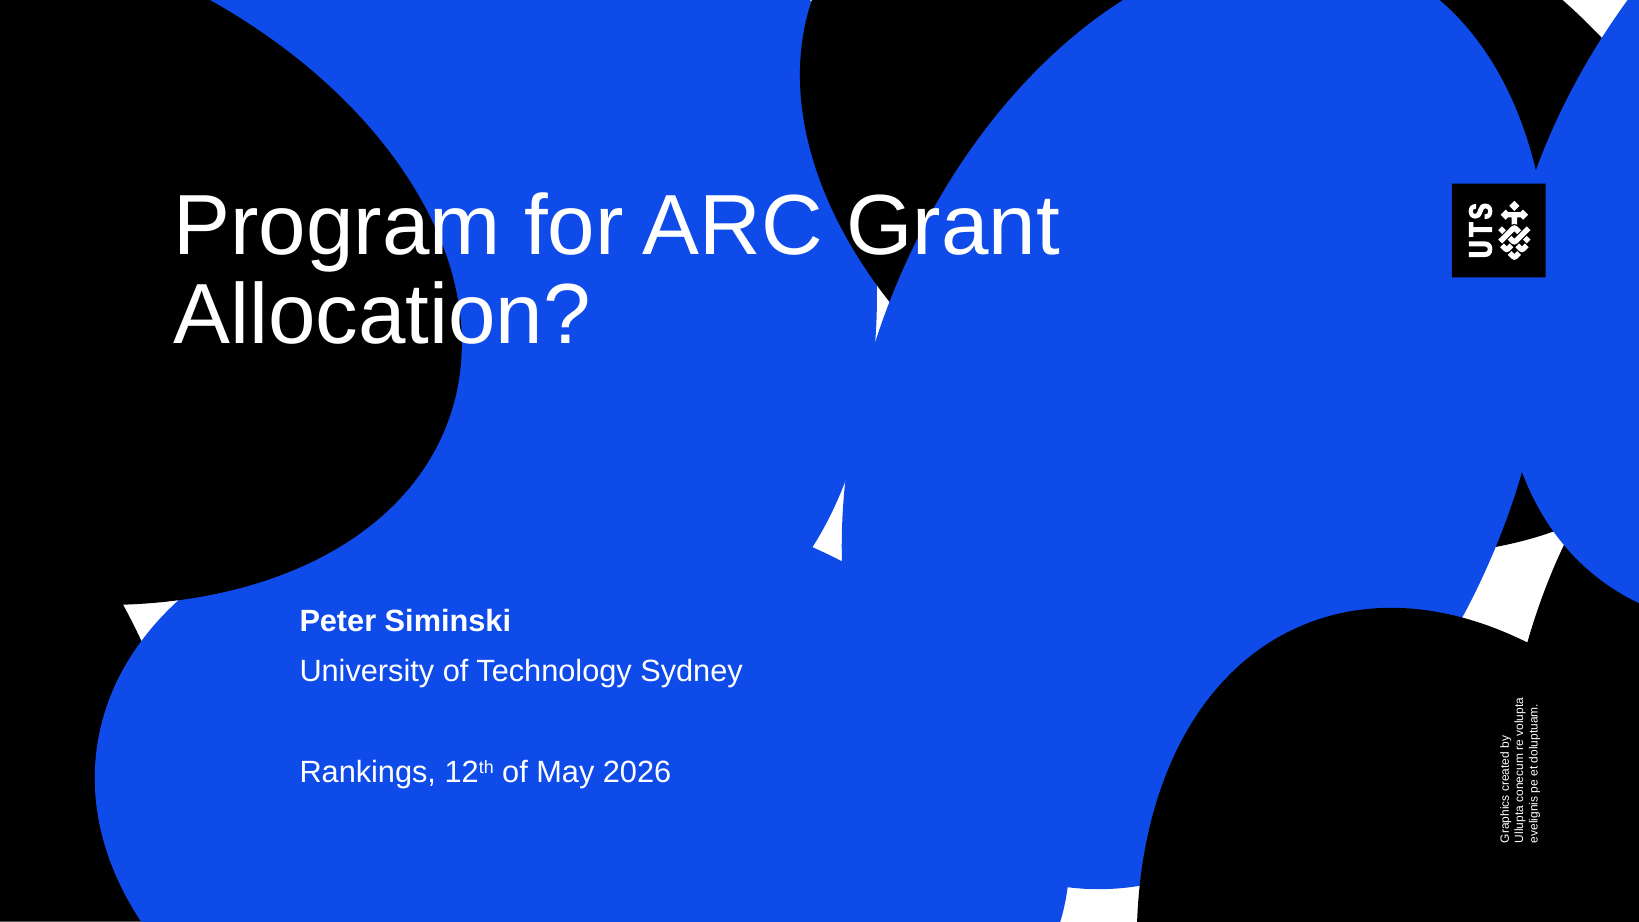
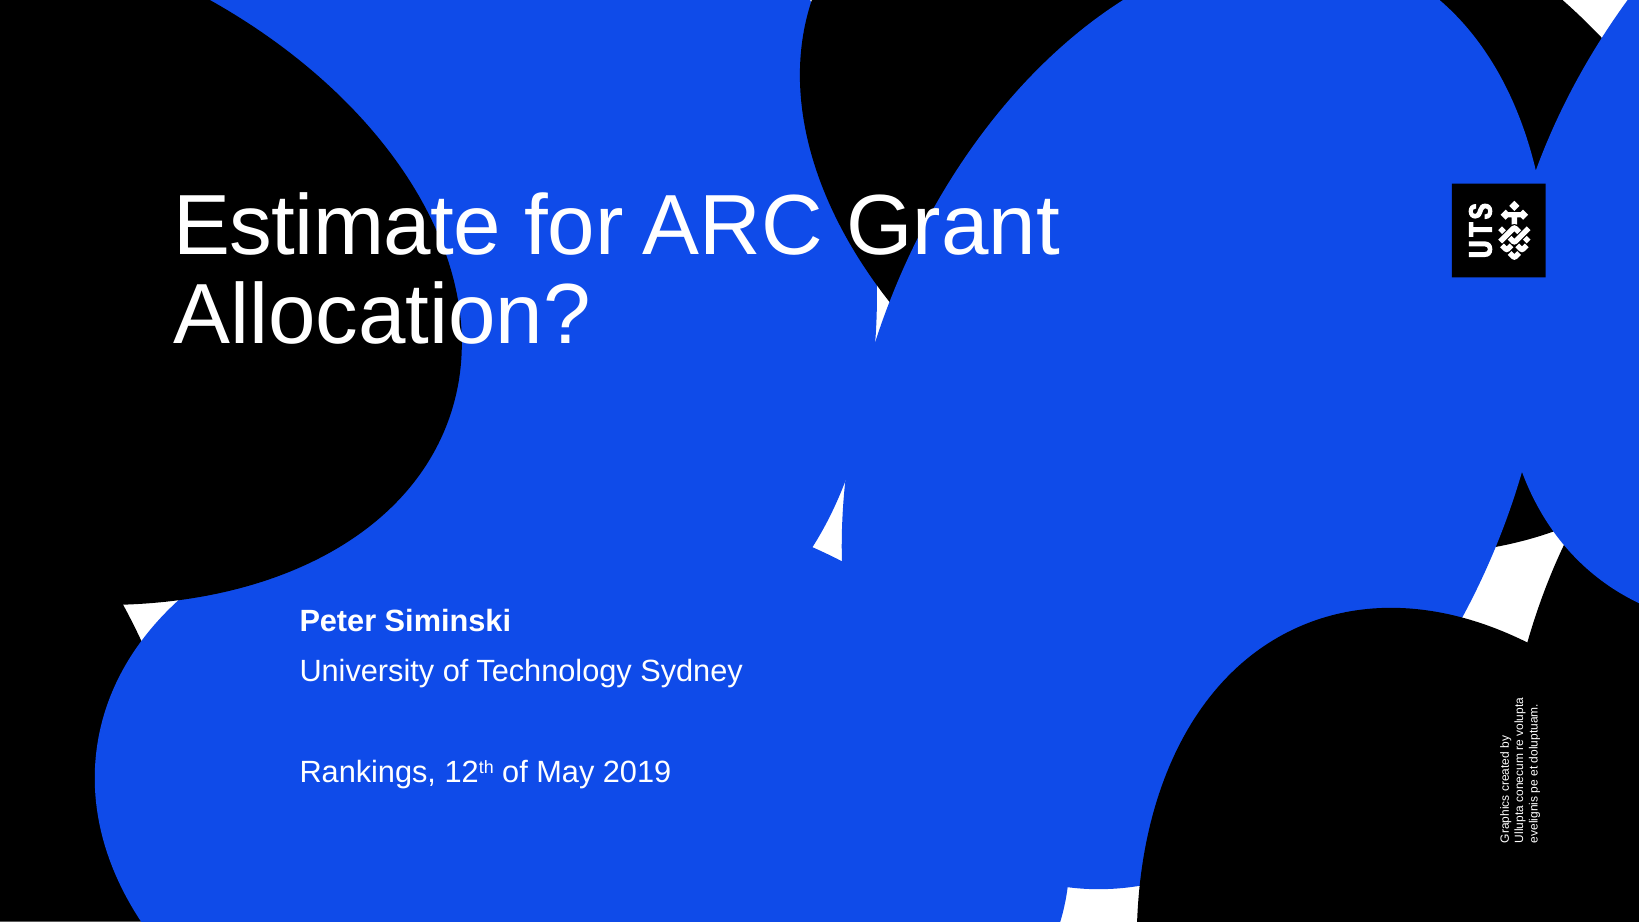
Program: Program -> Estimate
2026: 2026 -> 2019
